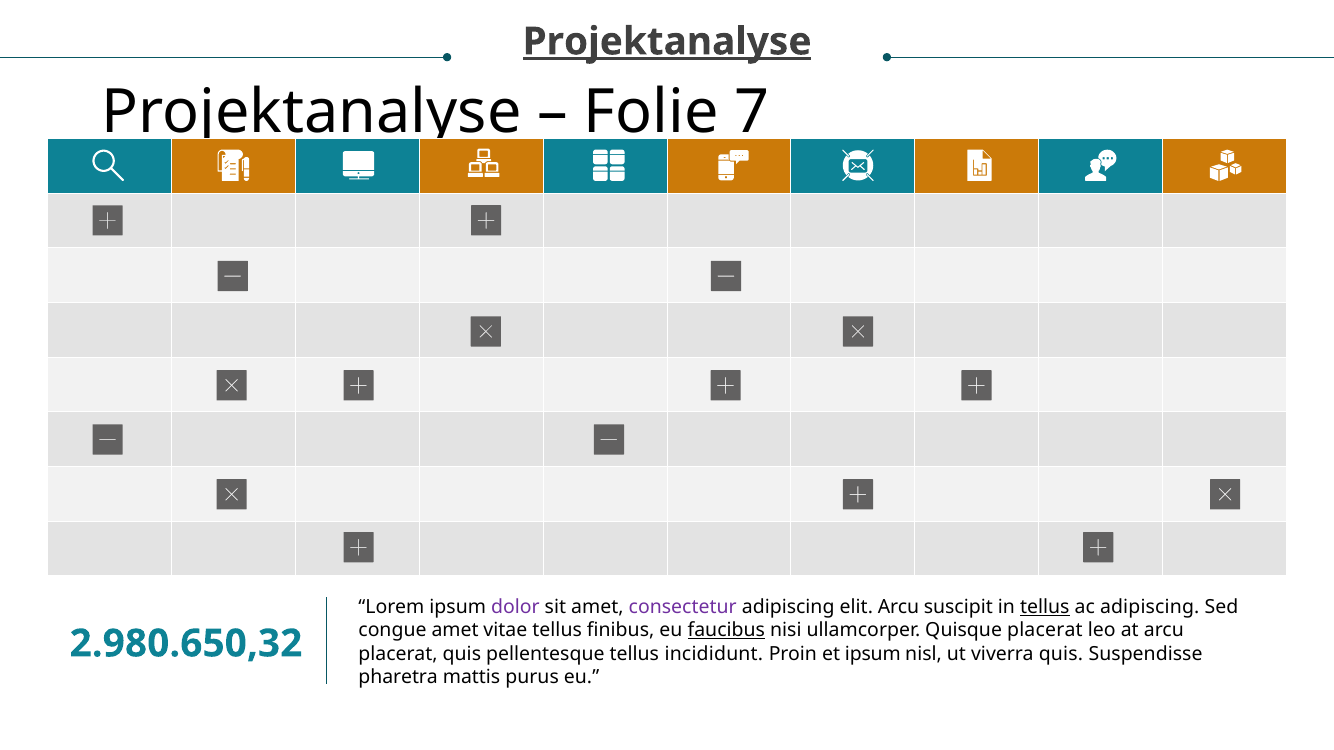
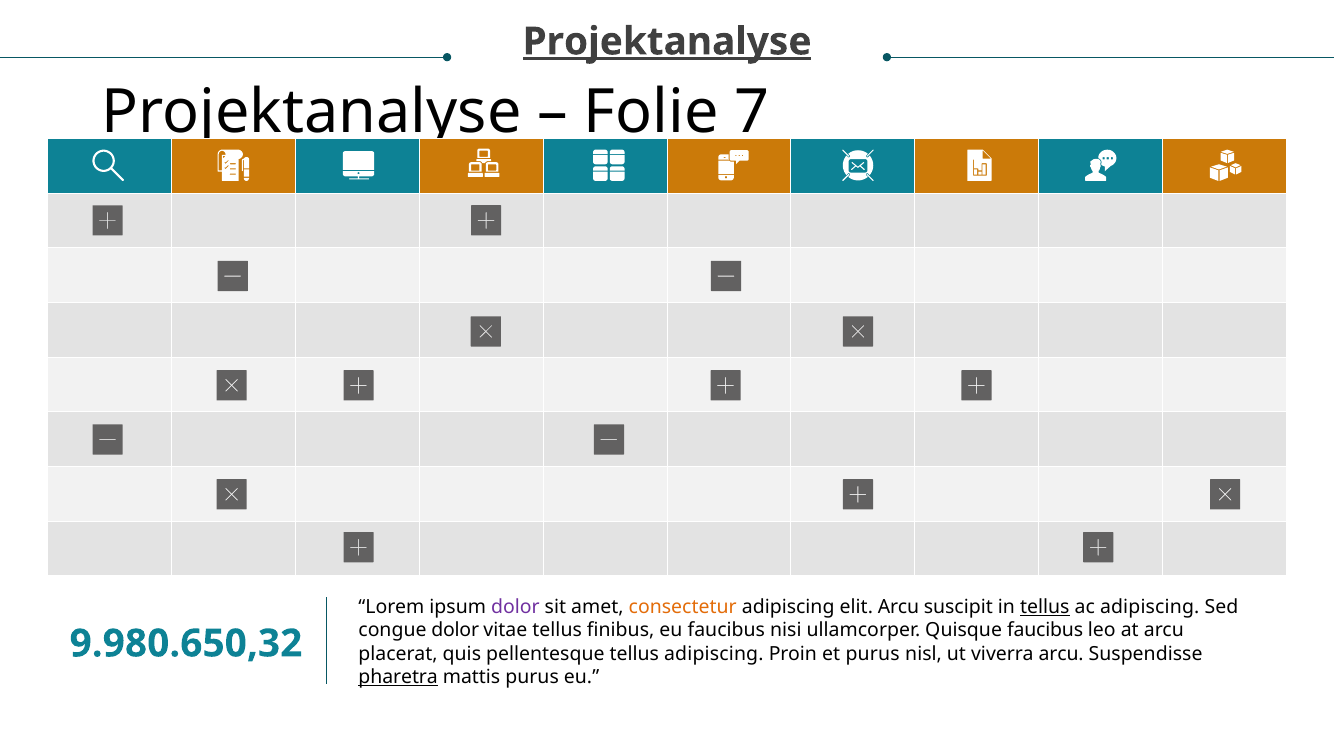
consectetur colour: purple -> orange
congue amet: amet -> dolor
faucibus at (726, 631) underline: present -> none
Quisque placerat: placerat -> faucibus
2.980.650,32: 2.980.650,32 -> 9.980.650,32
tellus incididunt: incididunt -> adipiscing
et ipsum: ipsum -> purus
viverra quis: quis -> arcu
pharetra underline: none -> present
